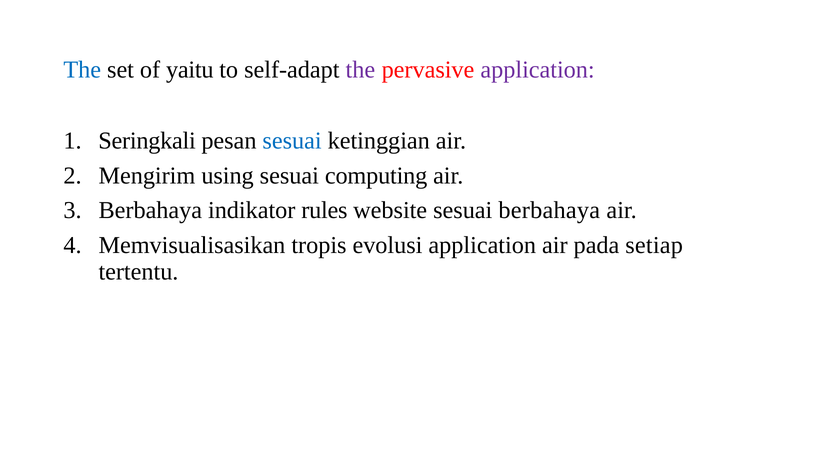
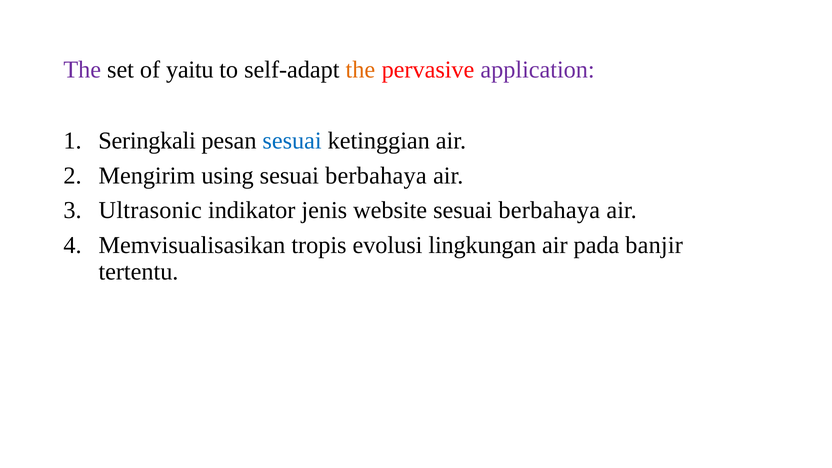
The at (82, 70) colour: blue -> purple
the at (360, 70) colour: purple -> orange
computing at (376, 176): computing -> berbahaya
Berbahaya at (150, 210): Berbahaya -> Ultrasonic
rules: rules -> jenis
evolusi application: application -> lingkungan
setiap: setiap -> banjir
